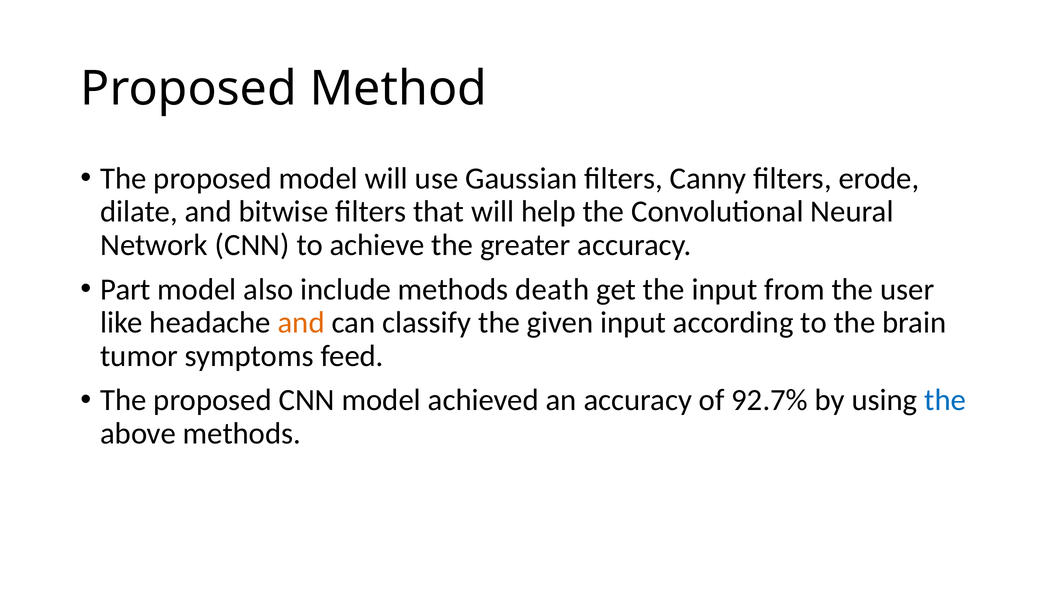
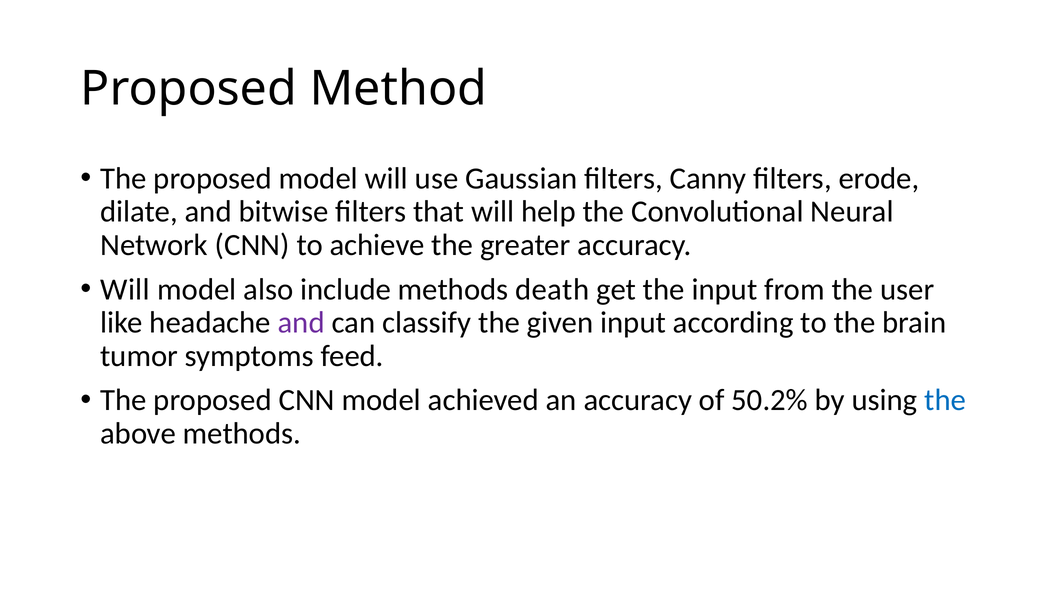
Part at (125, 289): Part -> Will
and at (301, 322) colour: orange -> purple
92.7%: 92.7% -> 50.2%
